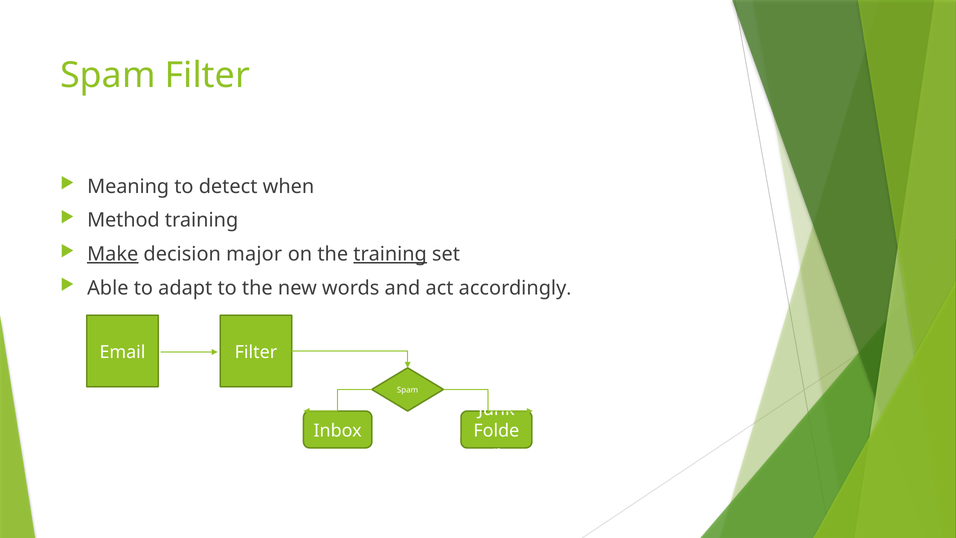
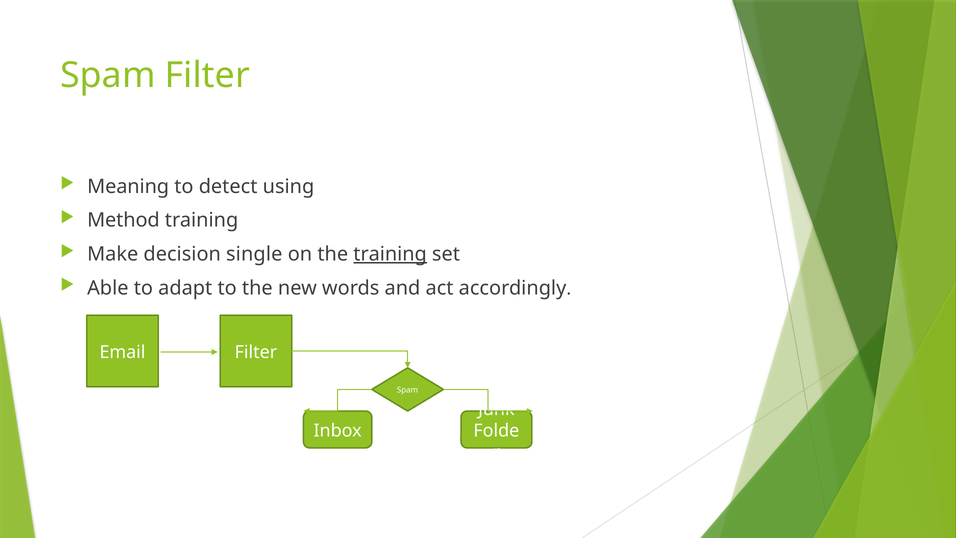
when: when -> using
Make underline: present -> none
major: major -> single
